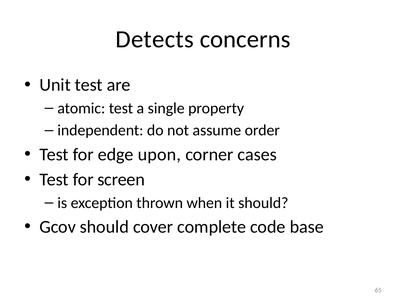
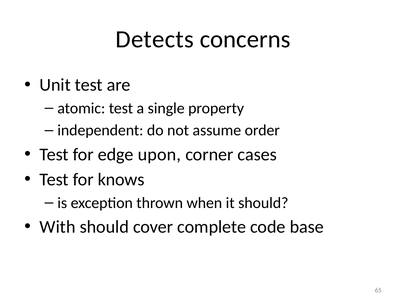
screen: screen -> knows
Gcov: Gcov -> With
